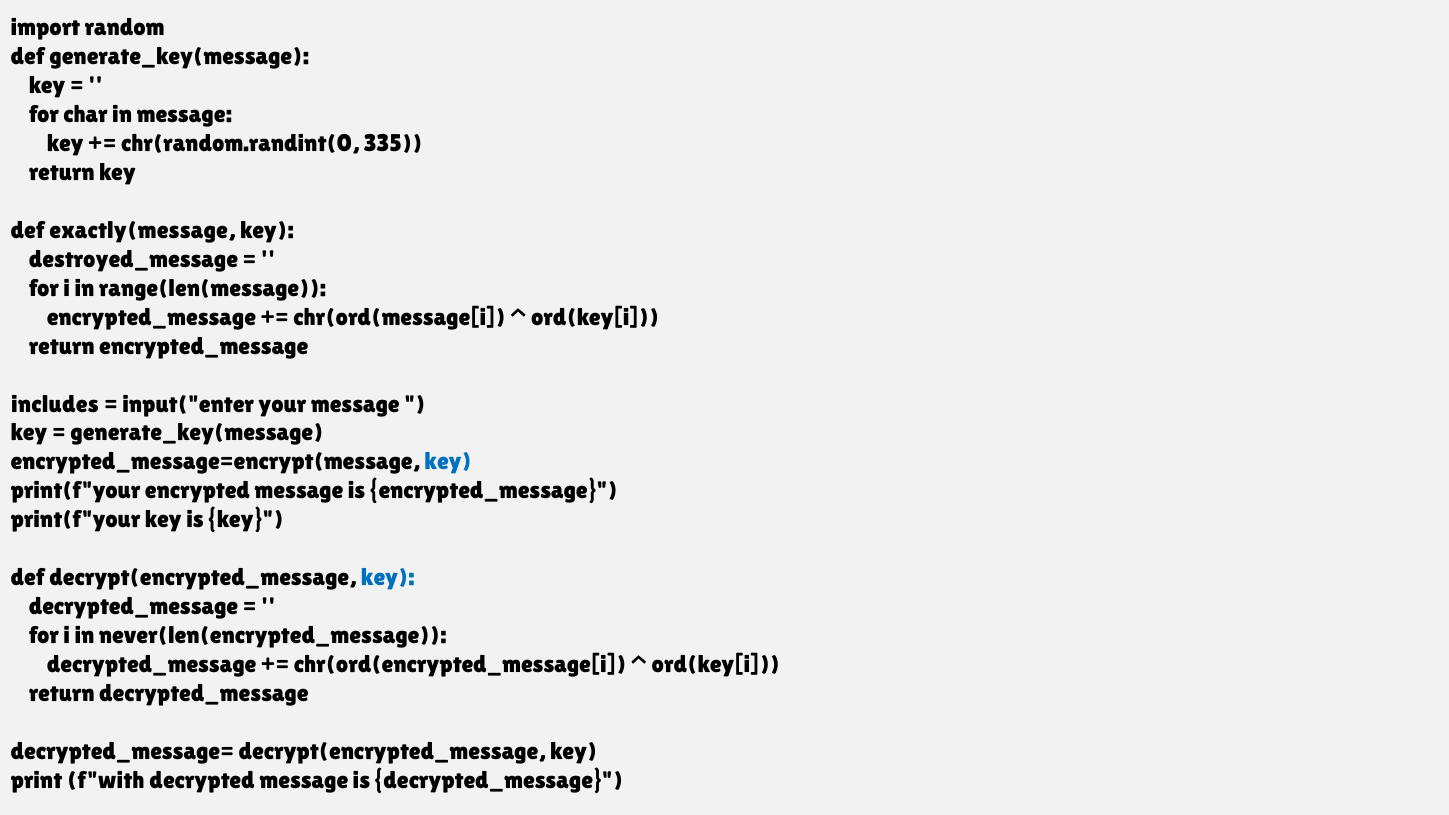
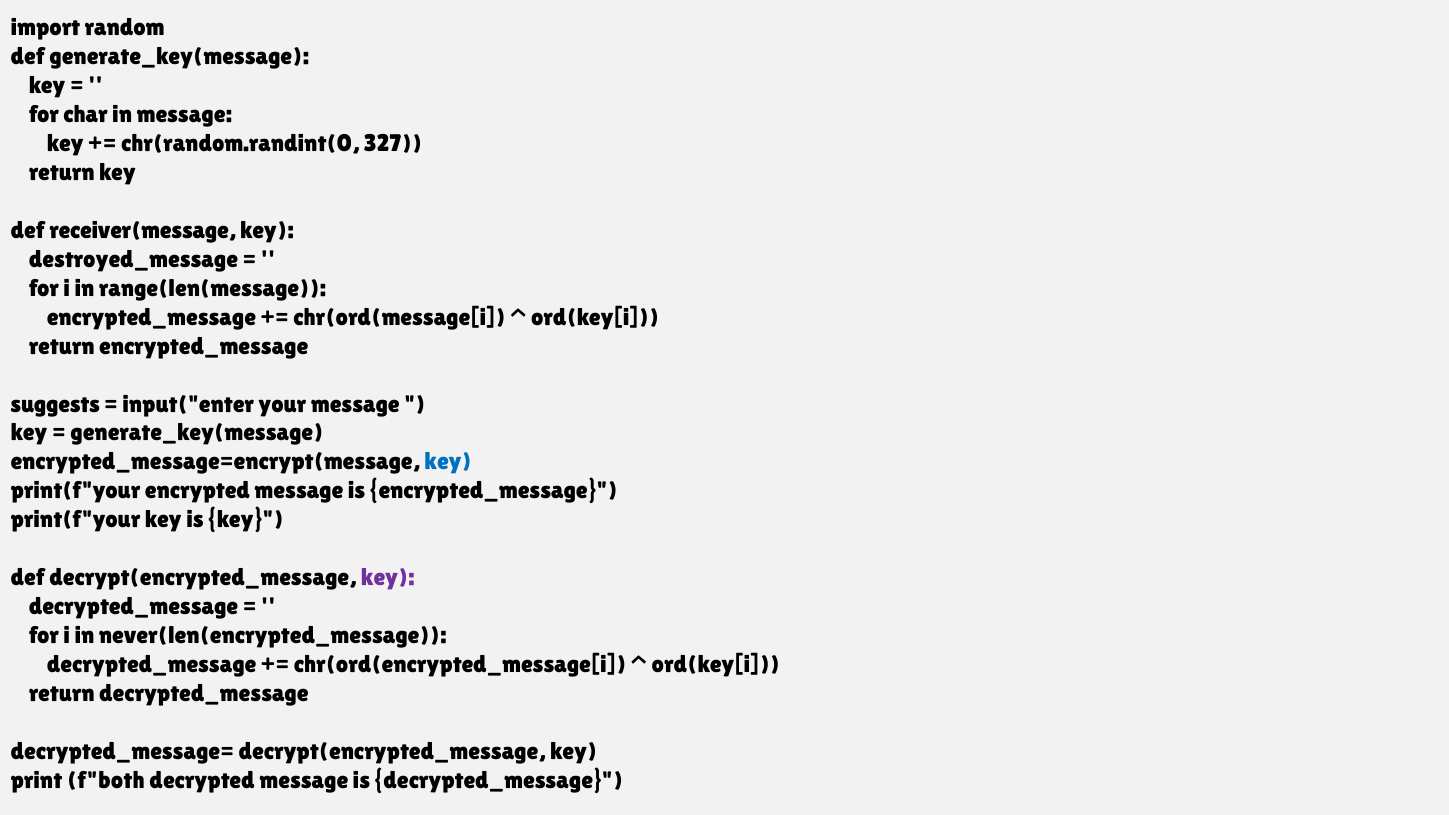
335: 335 -> 327
exactly(message: exactly(message -> receiver(message
includes: includes -> suggests
key at (388, 578) colour: blue -> purple
f"with: f"with -> f"both
